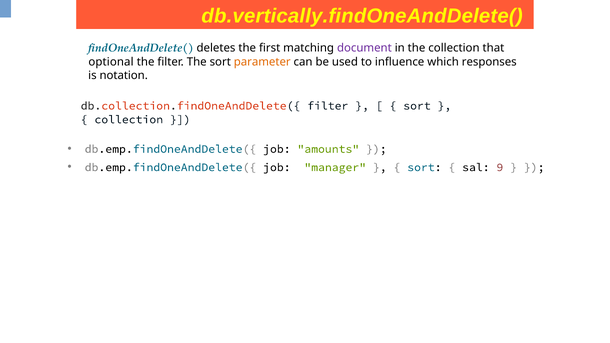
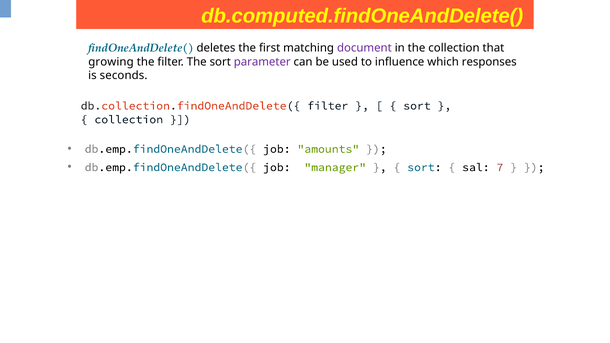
db.vertically.findOneAndDelete(: db.vertically.findOneAndDelete( -> db.computed.findOneAndDelete(
optional: optional -> growing
parameter colour: orange -> purple
notation: notation -> seconds
9: 9 -> 7
